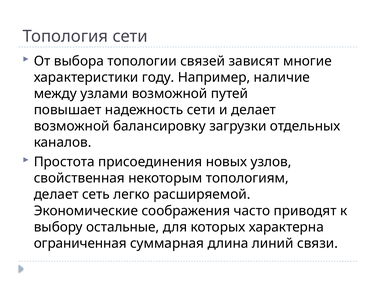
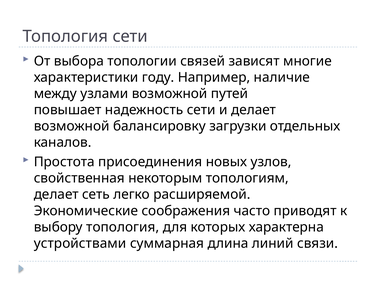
выбору остальные: остальные -> топология
ограниченная: ограниченная -> устройствами
